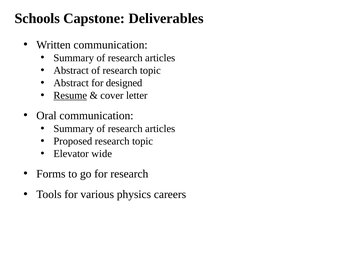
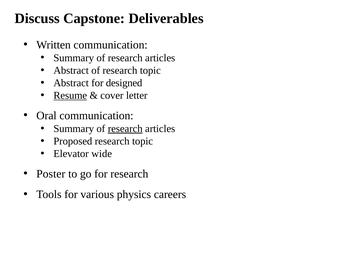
Schools: Schools -> Discuss
research at (125, 128) underline: none -> present
Forms: Forms -> Poster
